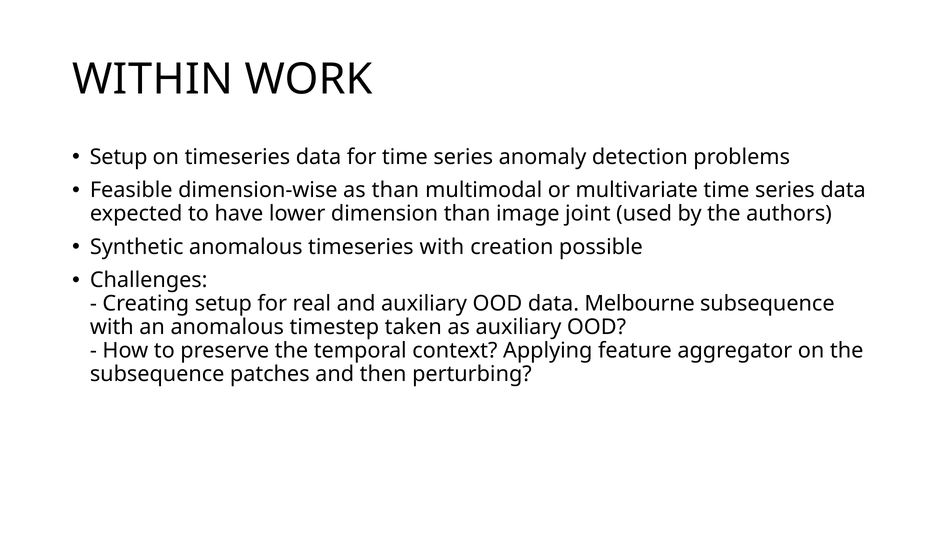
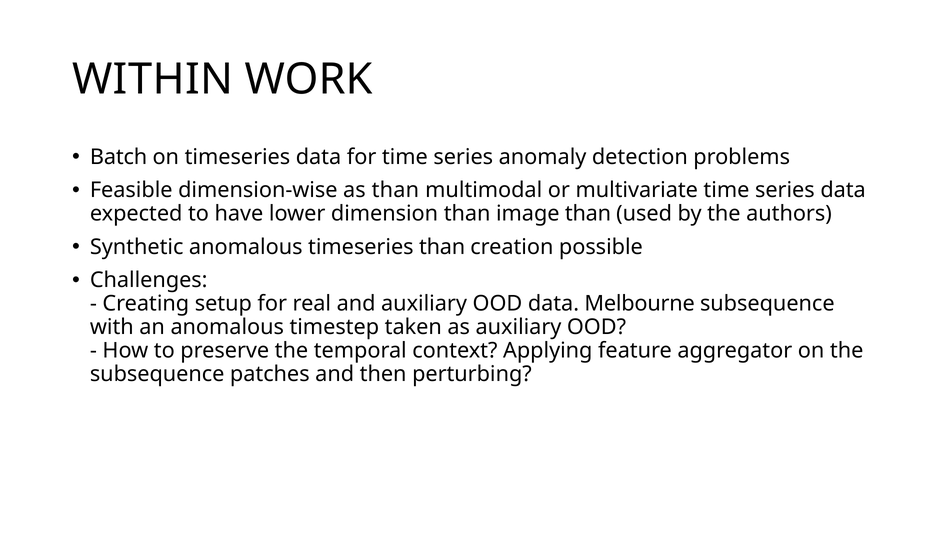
Setup at (119, 157): Setup -> Batch
image joint: joint -> than
timeseries with: with -> than
